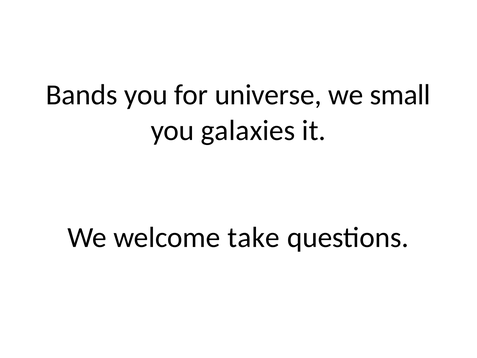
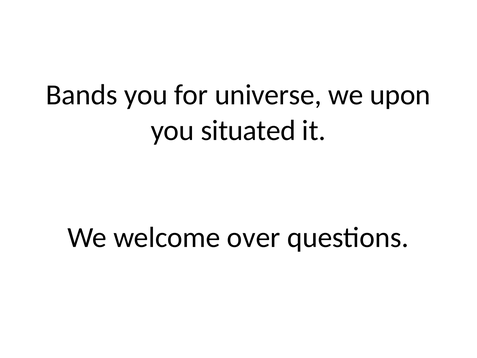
small: small -> upon
galaxies: galaxies -> situated
take: take -> over
